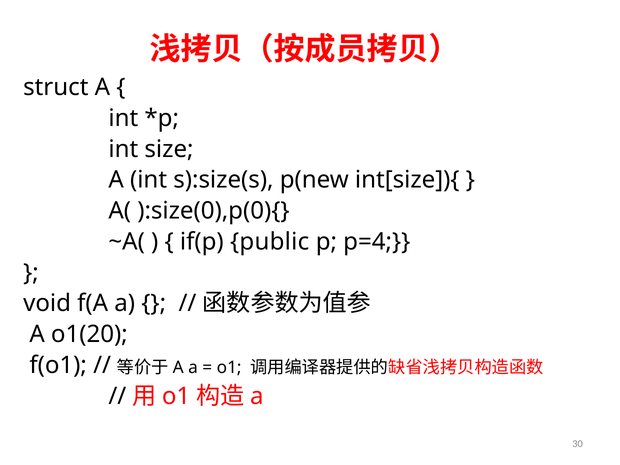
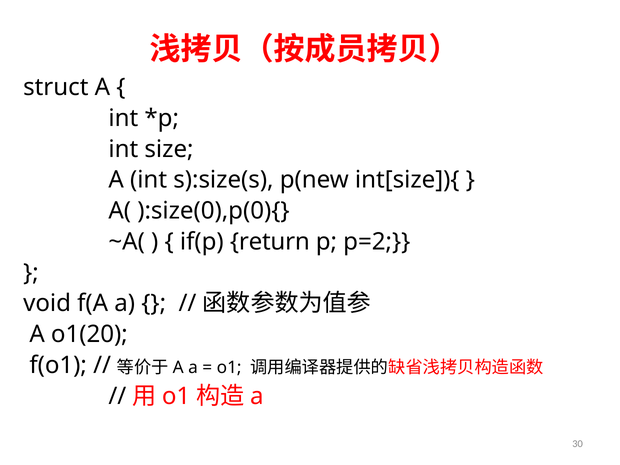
public: public -> return
p=4: p=4 -> p=2
